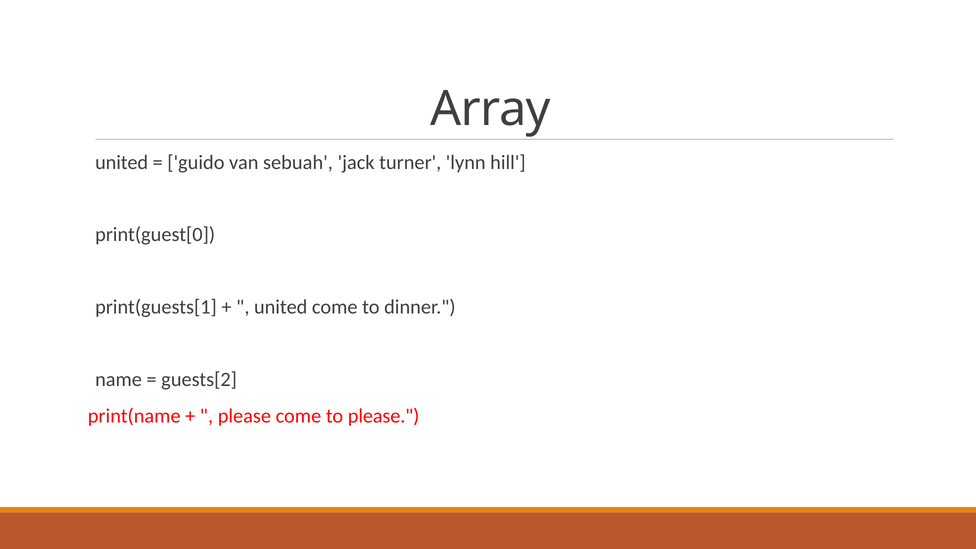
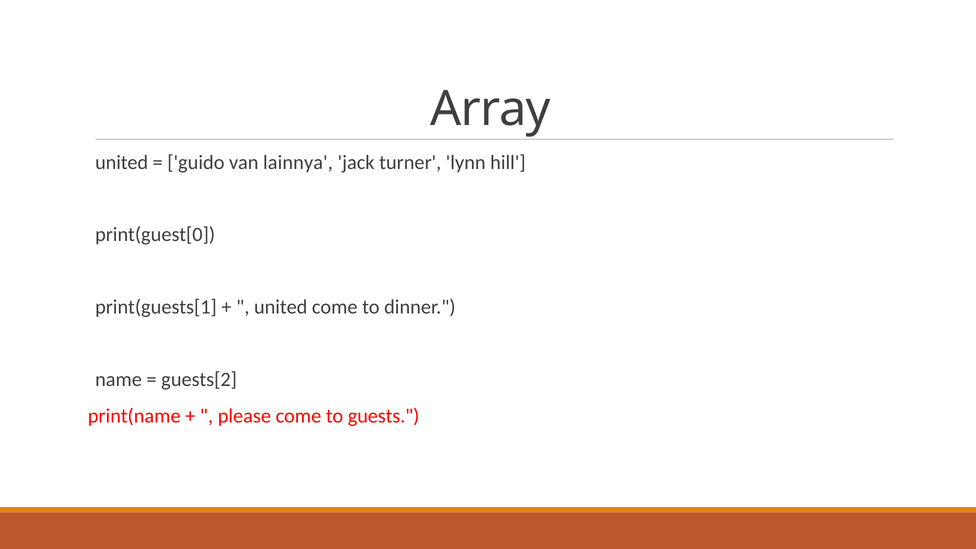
sebuah: sebuah -> lainnya
to please: please -> guests
